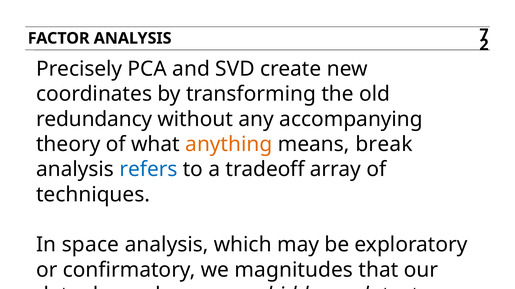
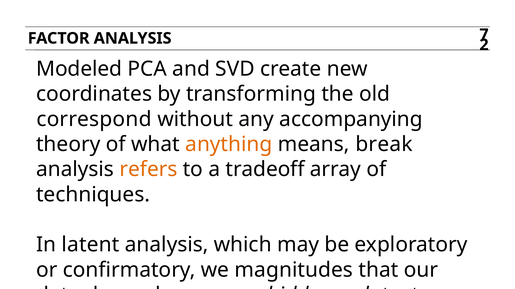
Precisely: Precisely -> Modeled
redundancy: redundancy -> correspond
refers colour: blue -> orange
In space: space -> latent
